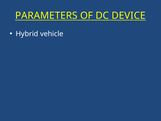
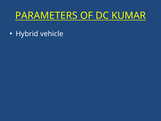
DEVICE: DEVICE -> KUMAR
